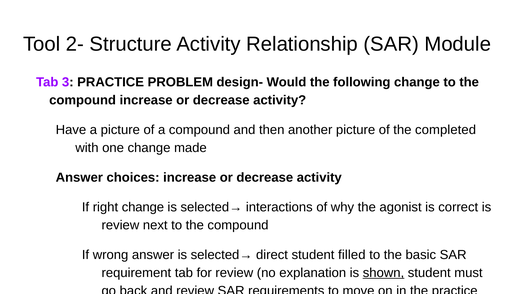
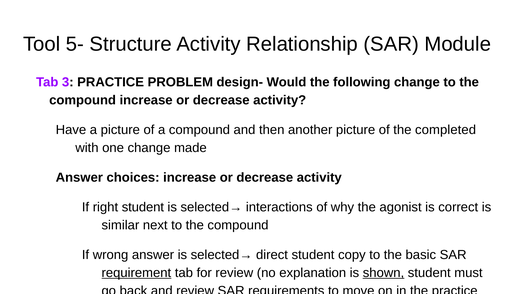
2-: 2- -> 5-
right change: change -> student
review at (120, 225): review -> similar
filled: filled -> copy
requirement underline: none -> present
